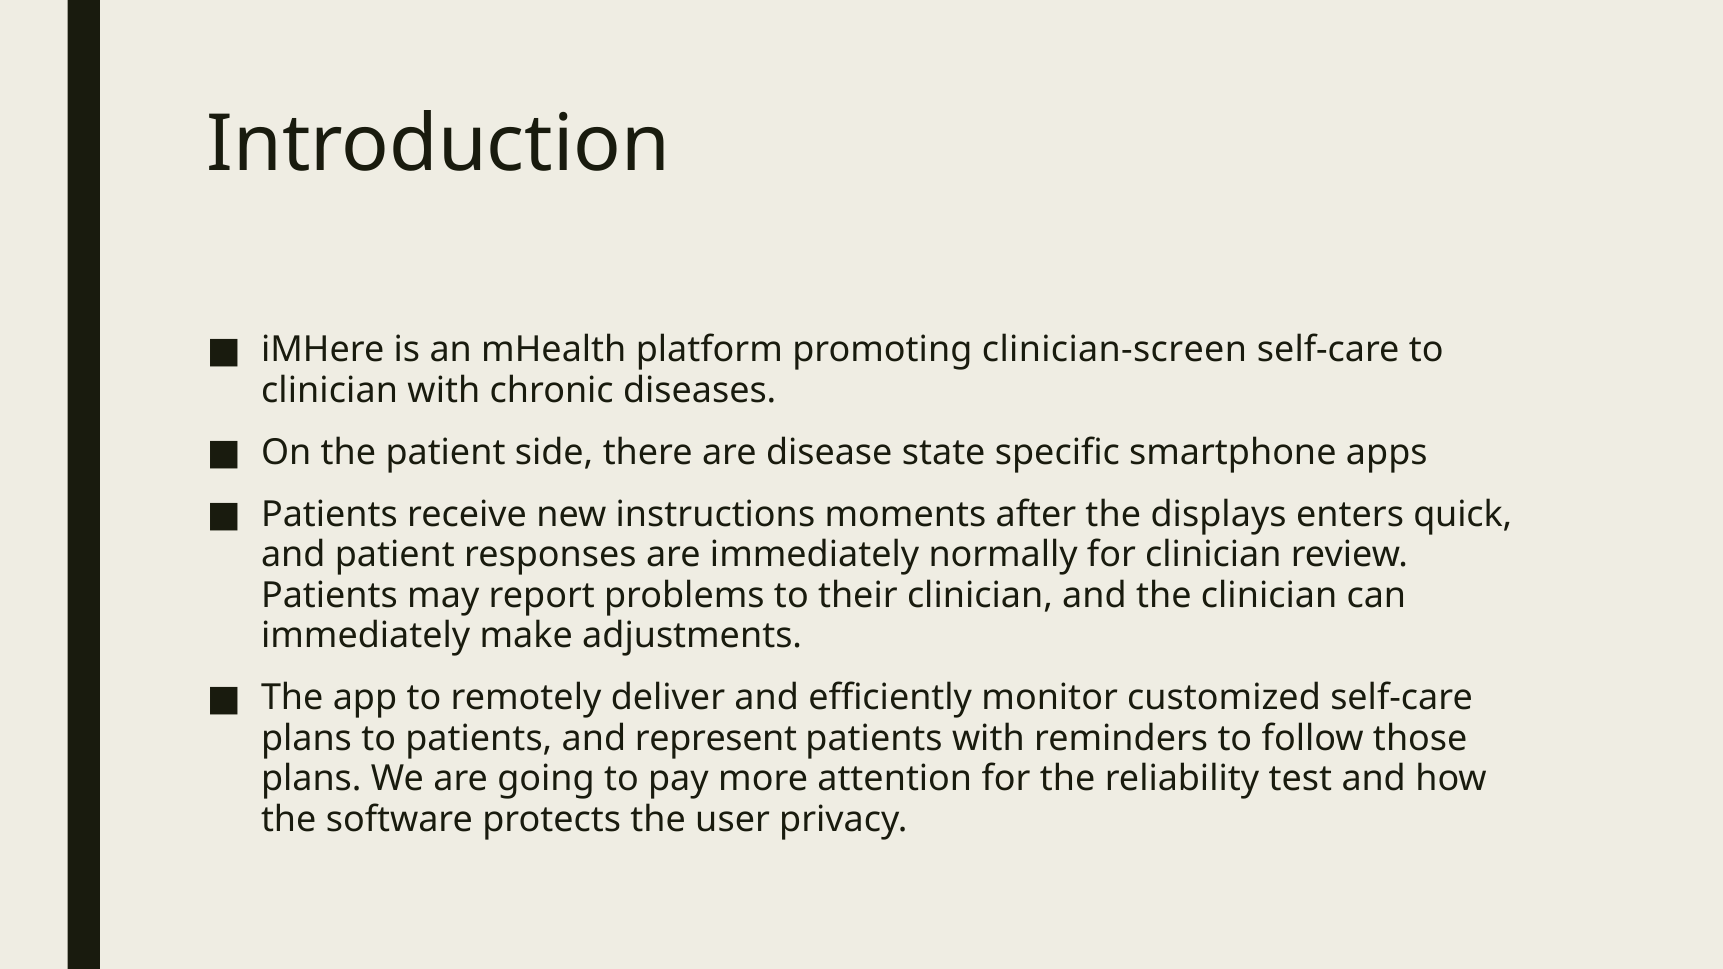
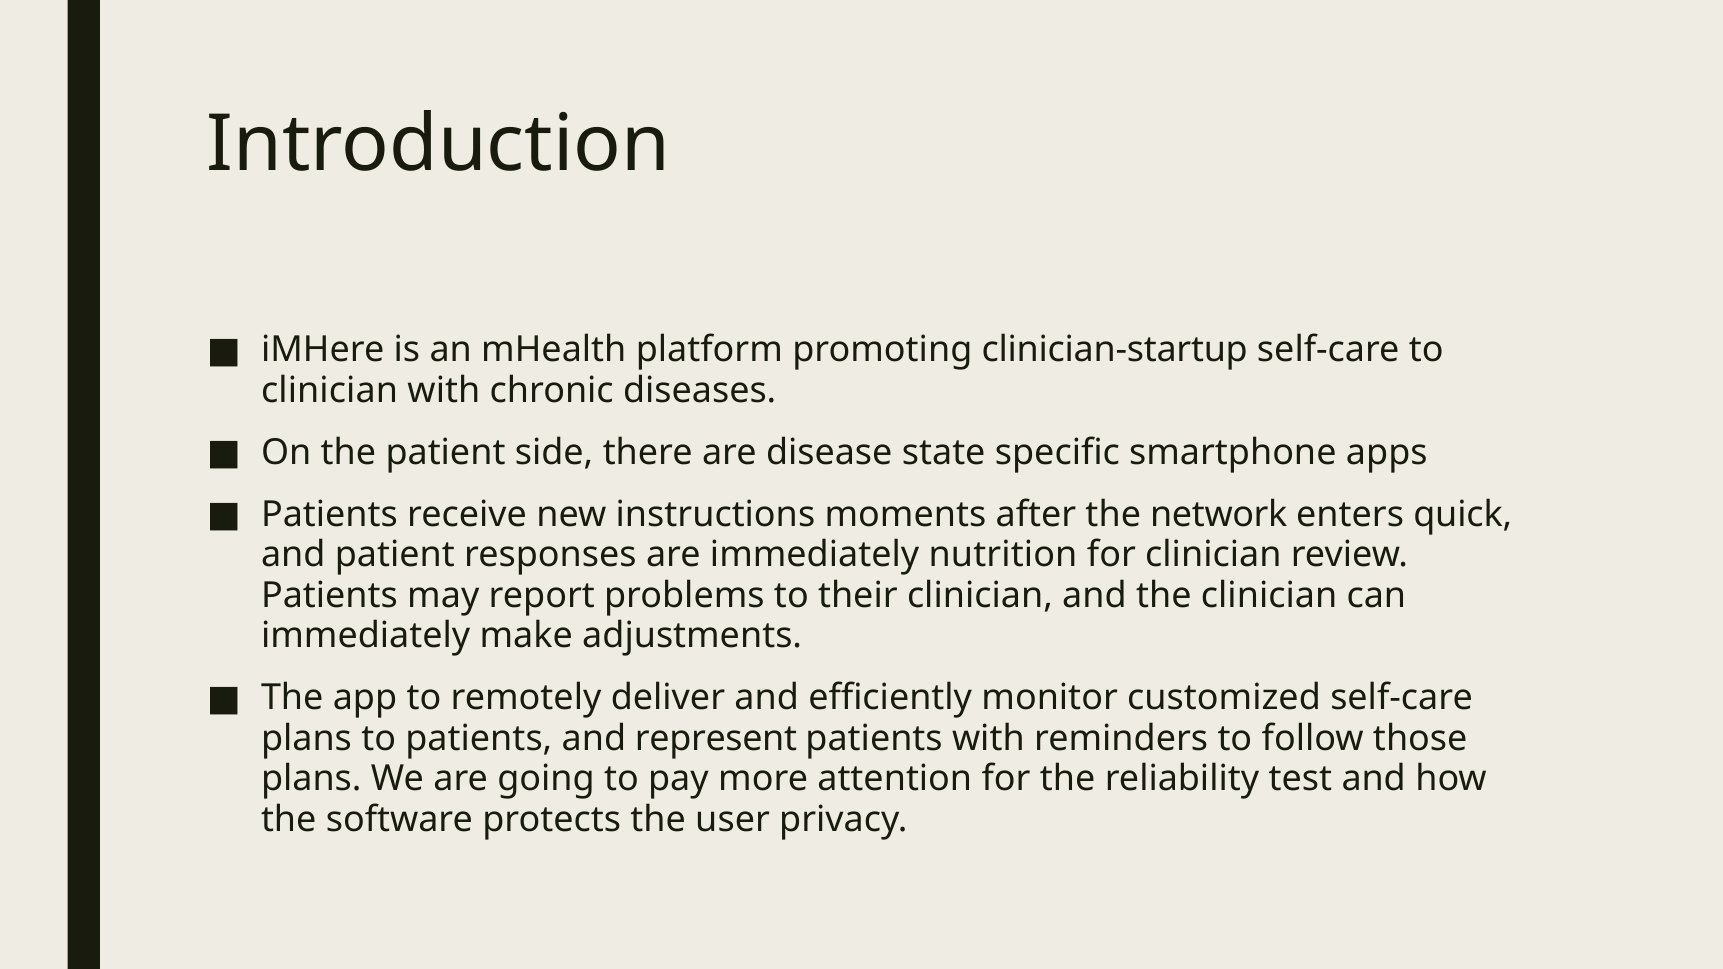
clinician-screen: clinician-screen -> clinician-startup
displays: displays -> network
normally: normally -> nutrition
